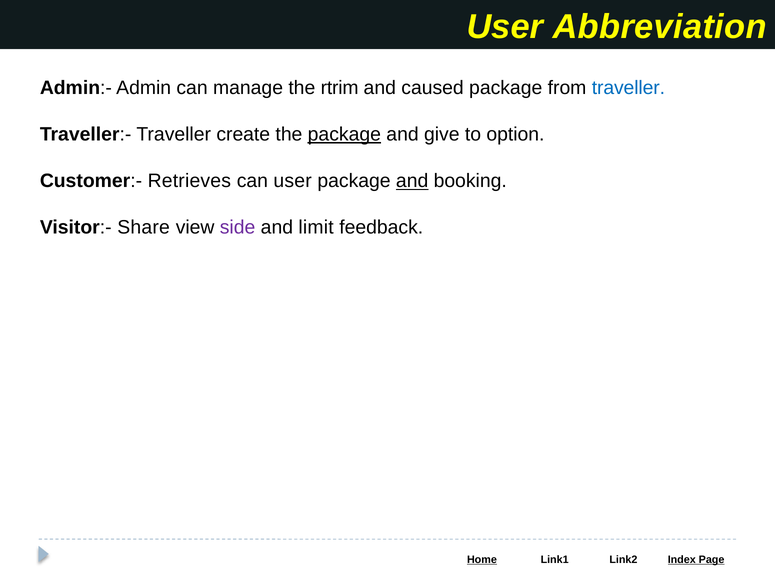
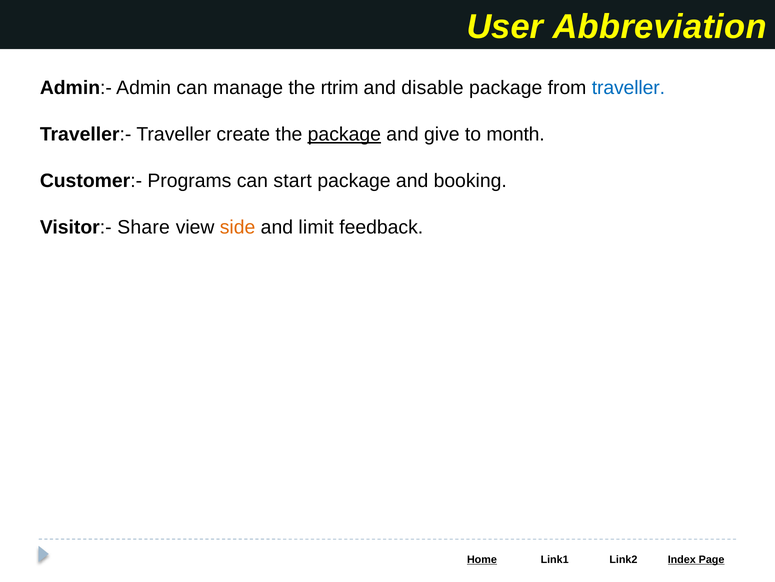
caused: caused -> disable
option: option -> month
Retrieves: Retrieves -> Programs
can user: user -> start
and at (412, 181) underline: present -> none
side colour: purple -> orange
